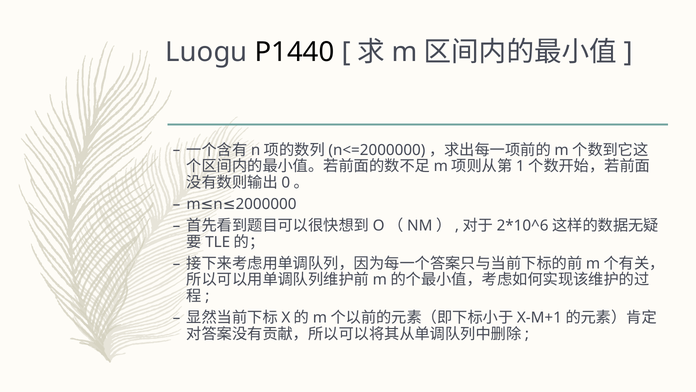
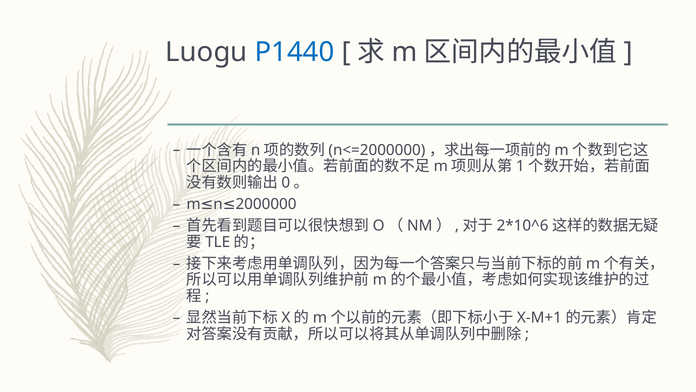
P1440 colour: black -> blue
